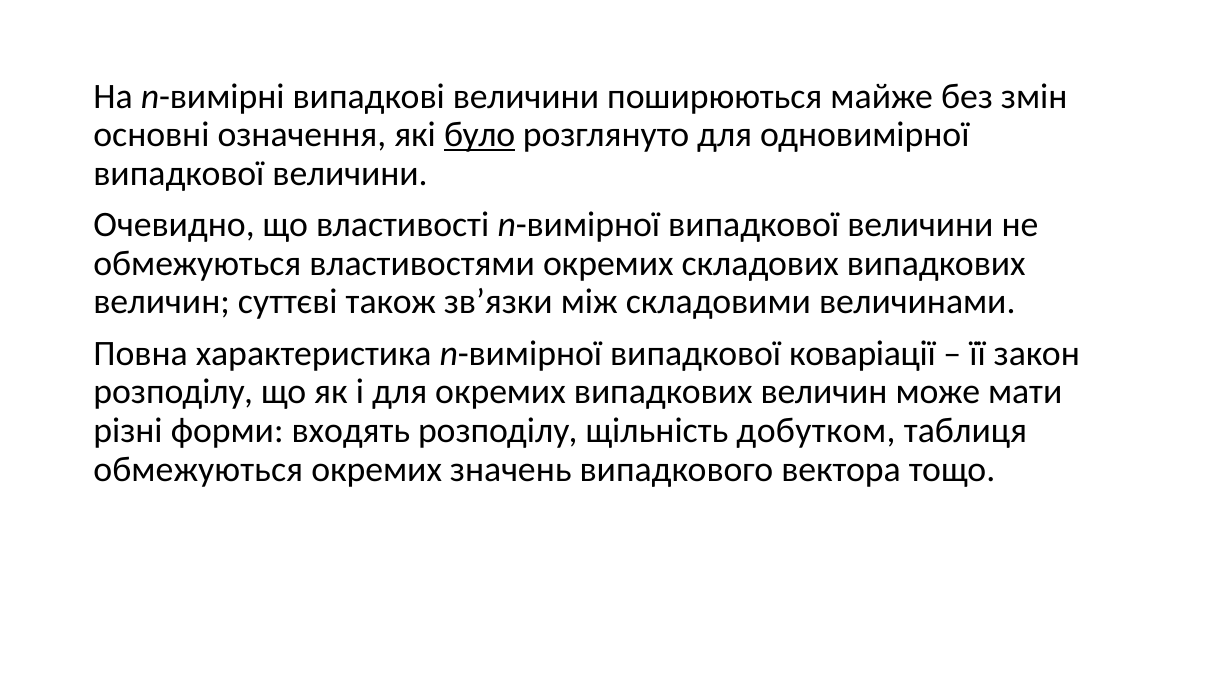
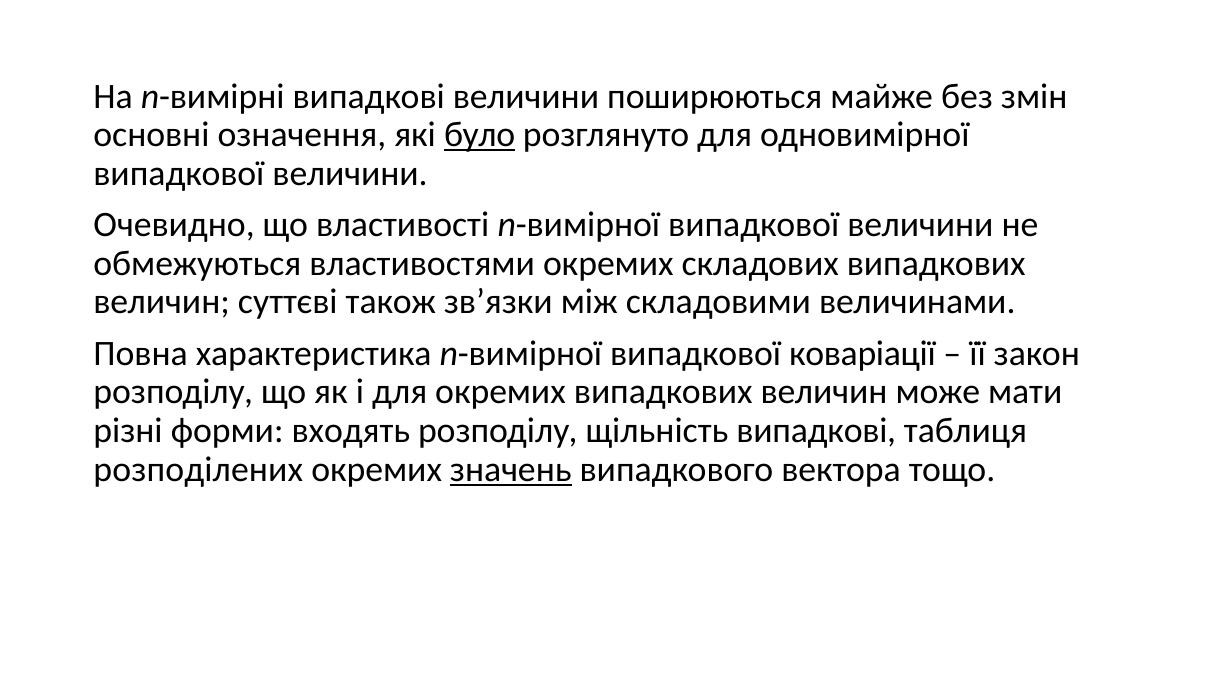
щільність добутком: добутком -> випадкові
обмежуються at (198, 470): обмежуються -> розподілених
значень underline: none -> present
